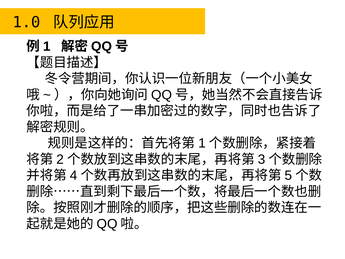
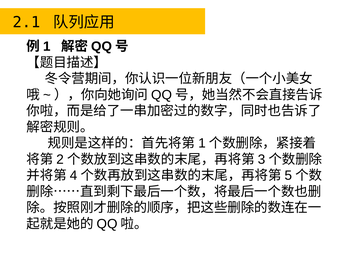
1.0: 1.0 -> 2.1
